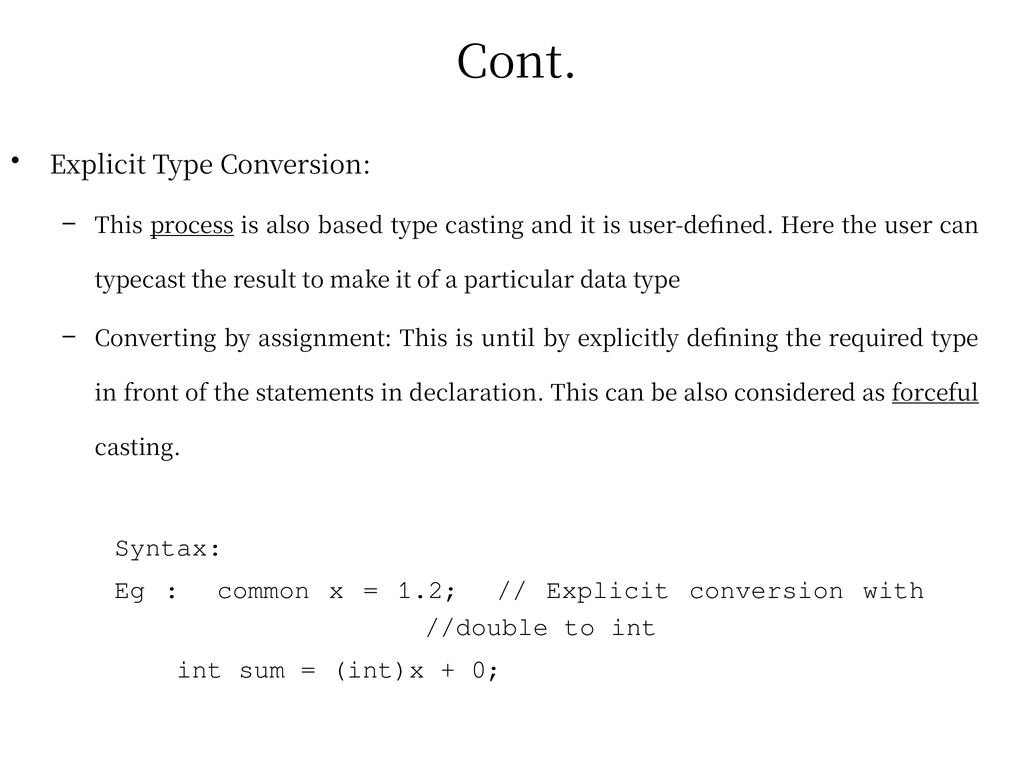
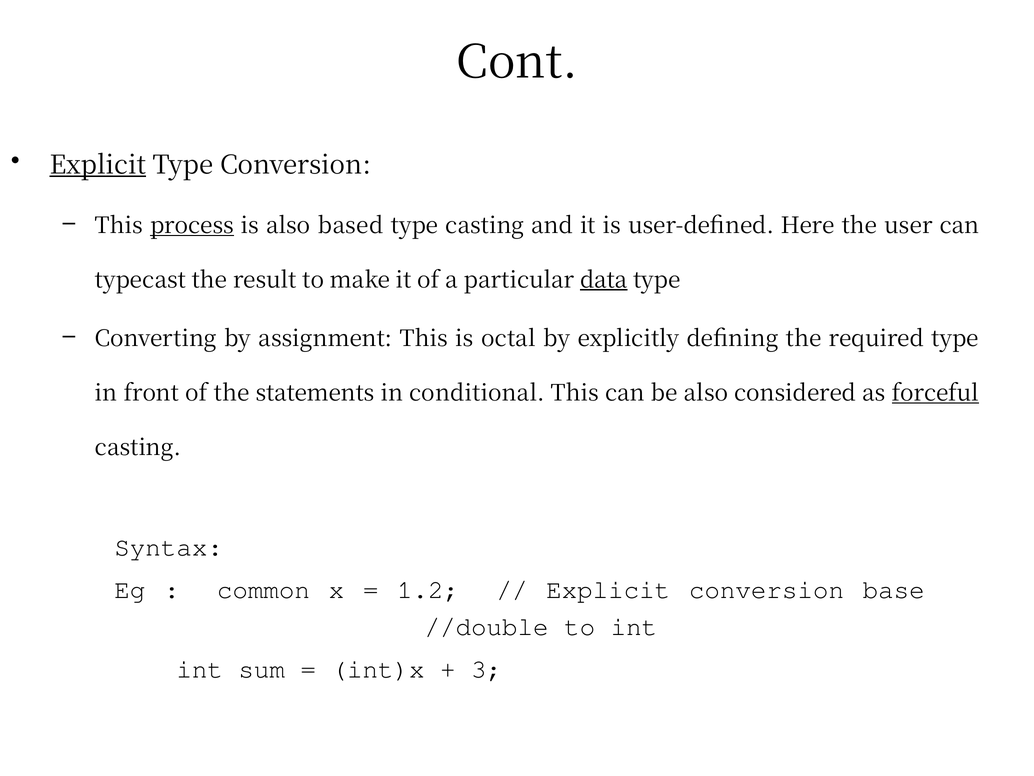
Explicit at (98, 165) underline: none -> present
data underline: none -> present
until: until -> octal
declaration: declaration -> conditional
with: with -> base
0: 0 -> 3
